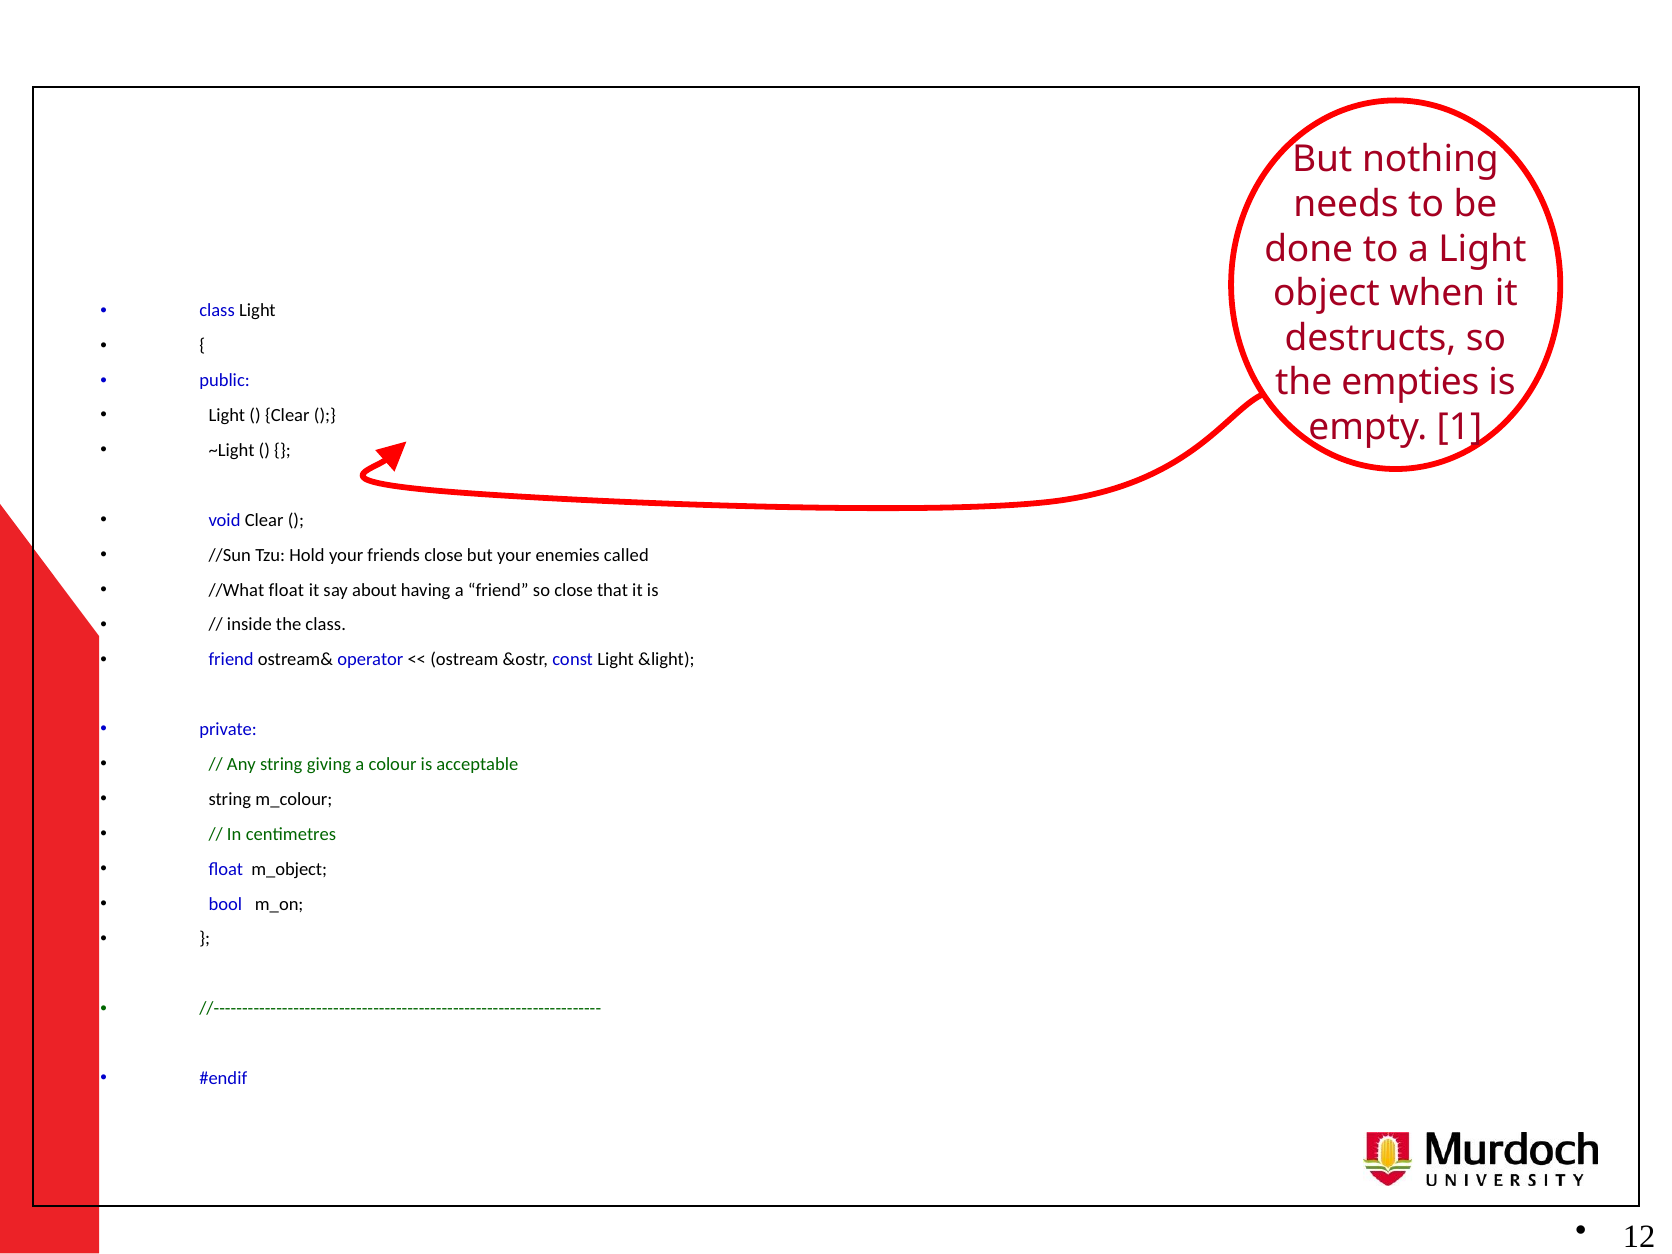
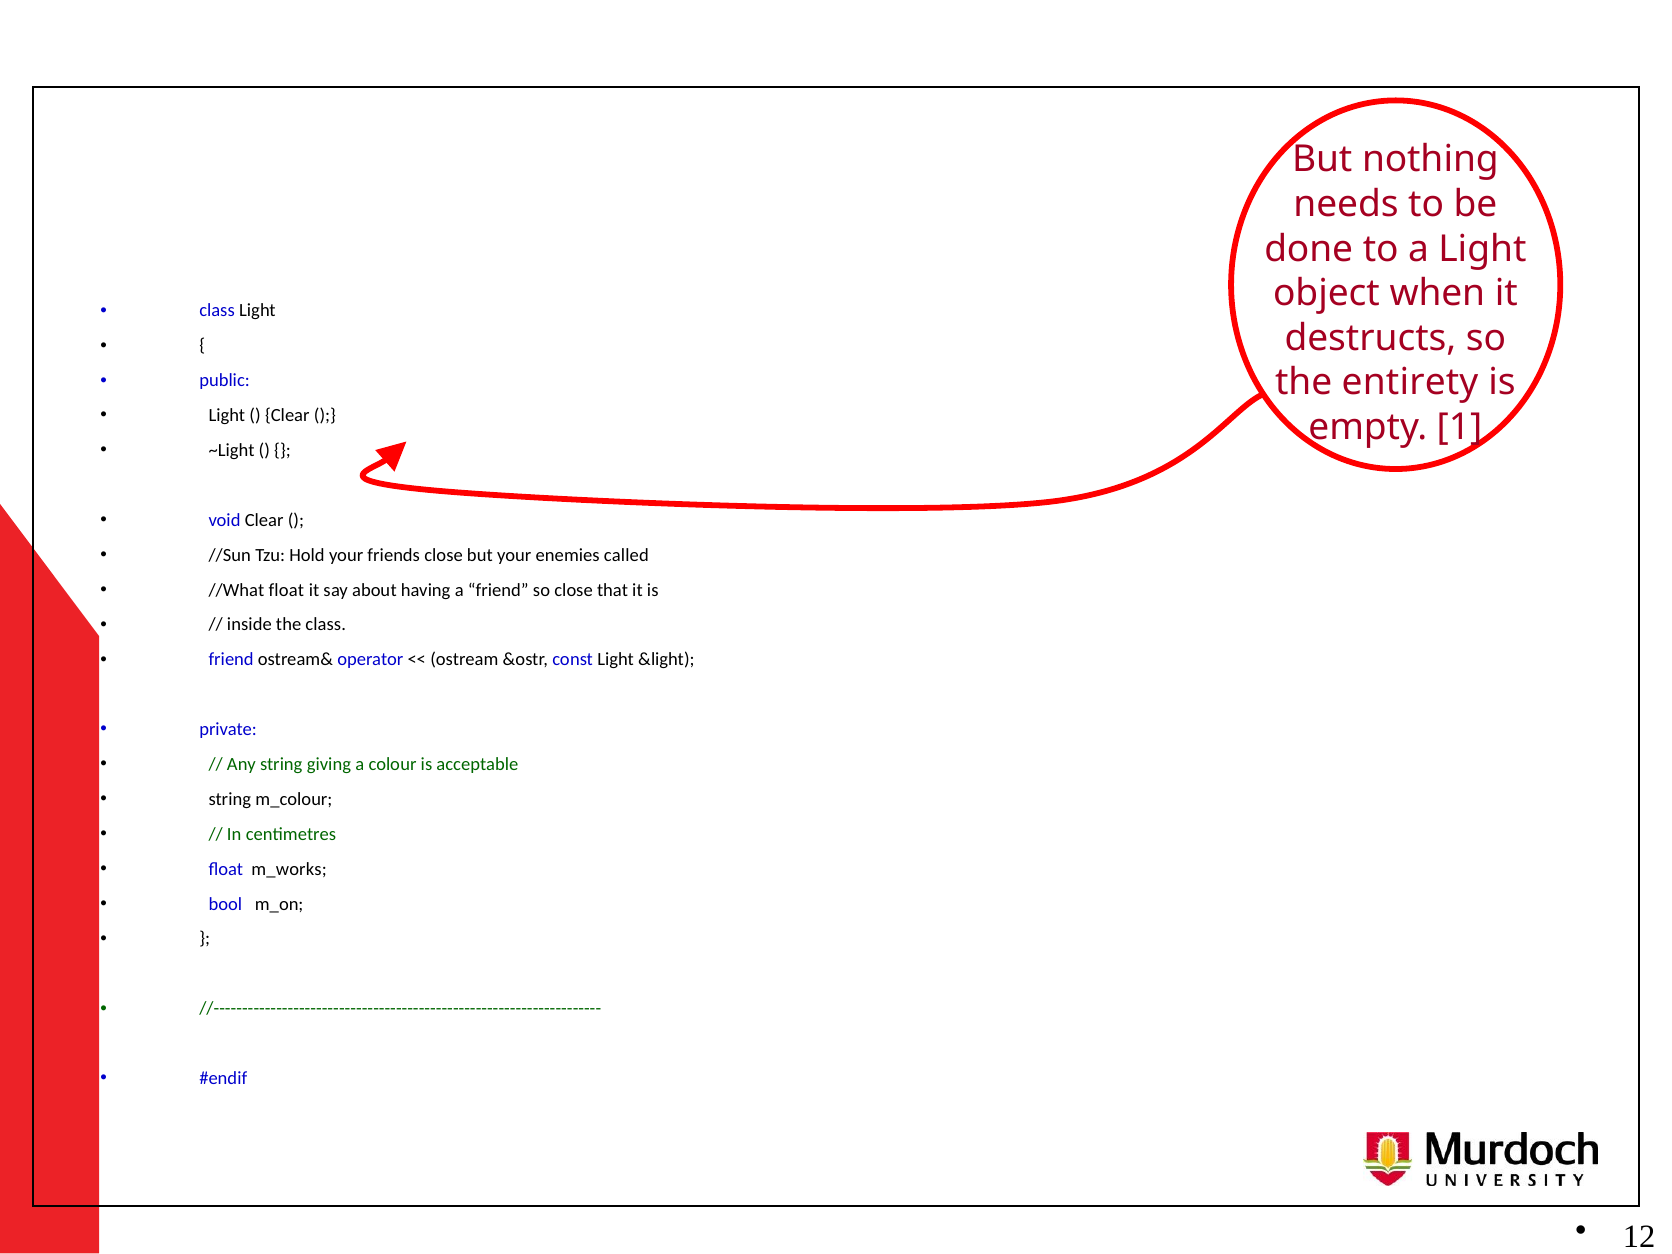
empties: empties -> entirety
m_object: m_object -> m_works
